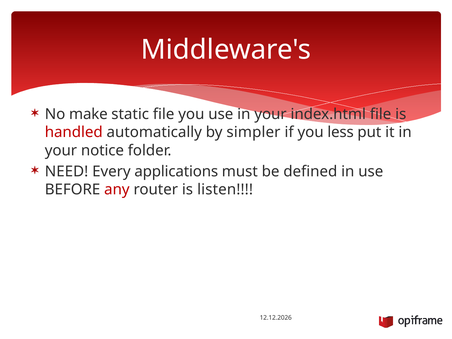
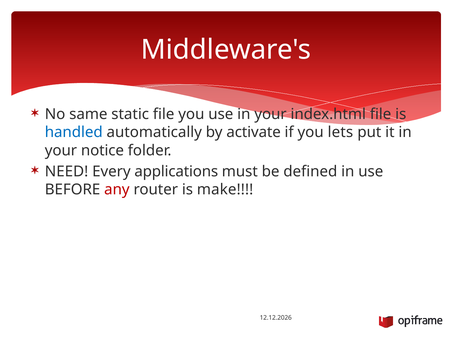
make: make -> same
handled colour: red -> blue
simpler: simpler -> activate
less: less -> lets
listen: listen -> make
